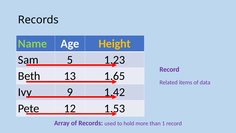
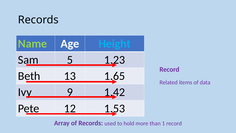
Height colour: yellow -> light blue
